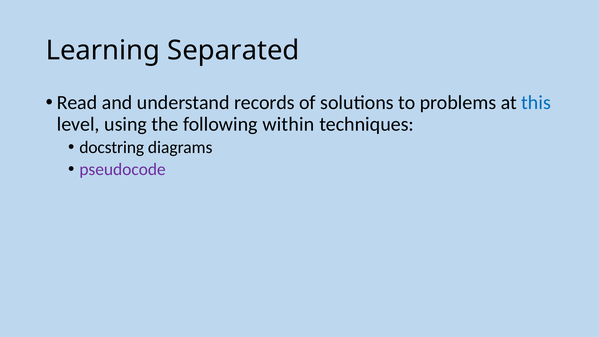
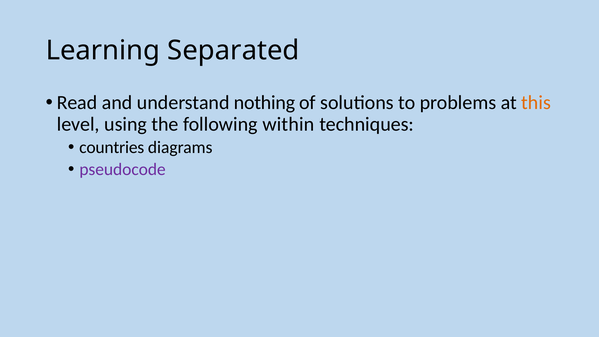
records: records -> nothing
this colour: blue -> orange
docstring: docstring -> countries
